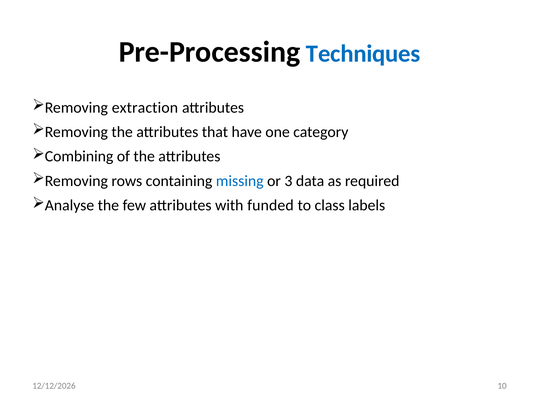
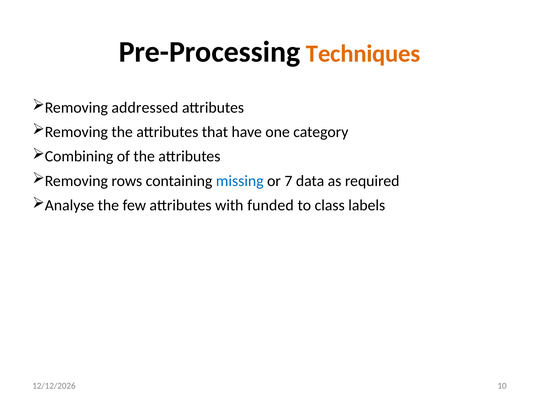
Techniques colour: blue -> orange
extraction: extraction -> addressed
3: 3 -> 7
